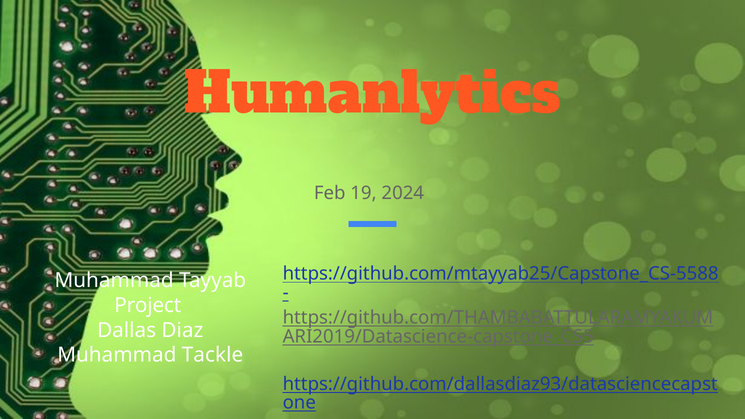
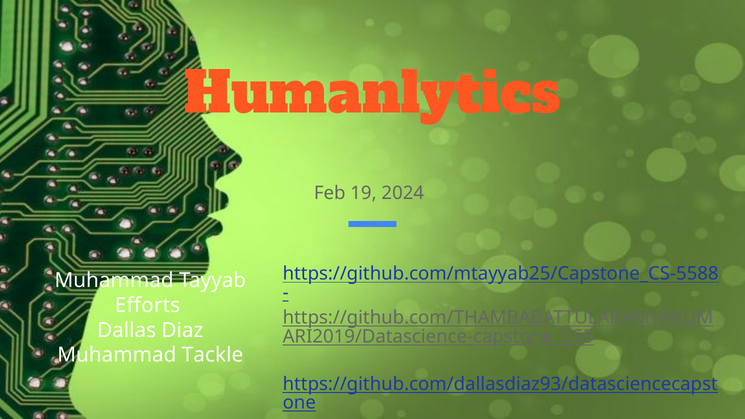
Project: Project -> Efforts
